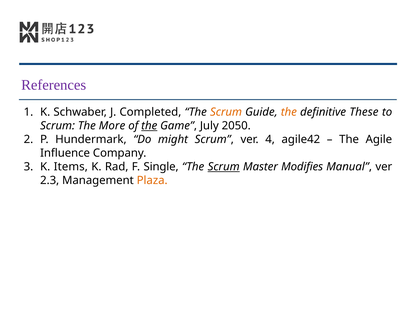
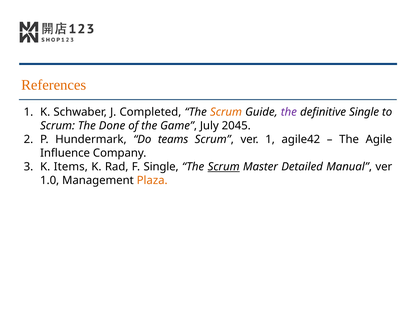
References colour: purple -> orange
the at (289, 112) colour: orange -> purple
definitive These: These -> Single
More: More -> Done
the at (149, 126) underline: present -> none
2050: 2050 -> 2045
might: might -> teams
ver 4: 4 -> 1
Modifies: Modifies -> Detailed
2.3: 2.3 -> 1.0
